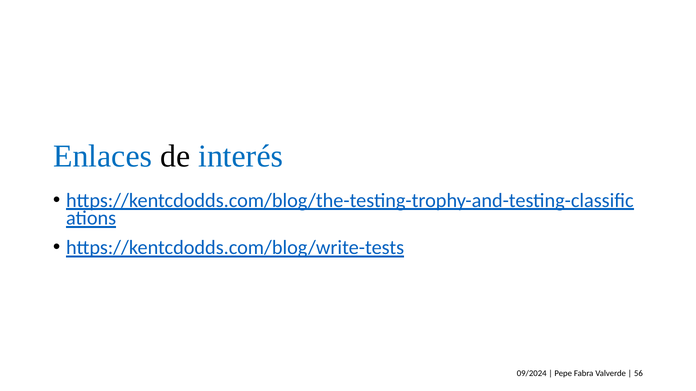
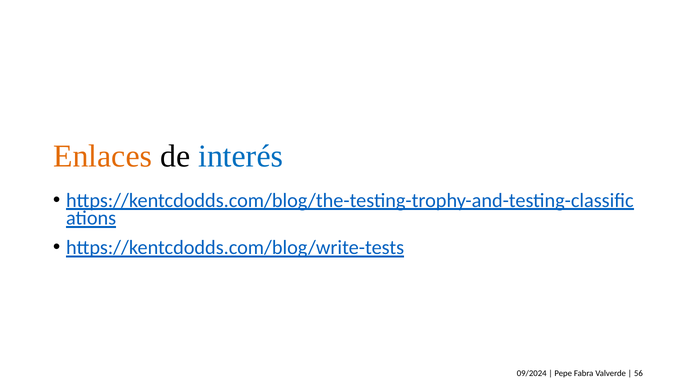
Enlaces colour: blue -> orange
